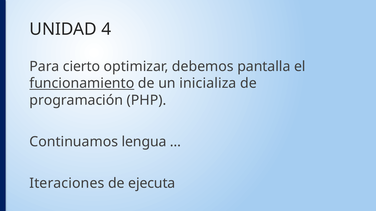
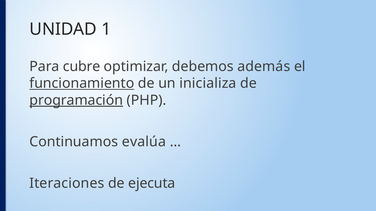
4: 4 -> 1
cierto: cierto -> cubre
pantalla: pantalla -> además
programación underline: none -> present
lengua: lengua -> evalúa
